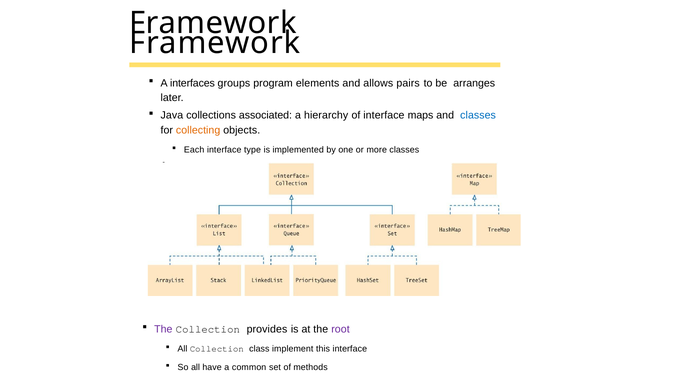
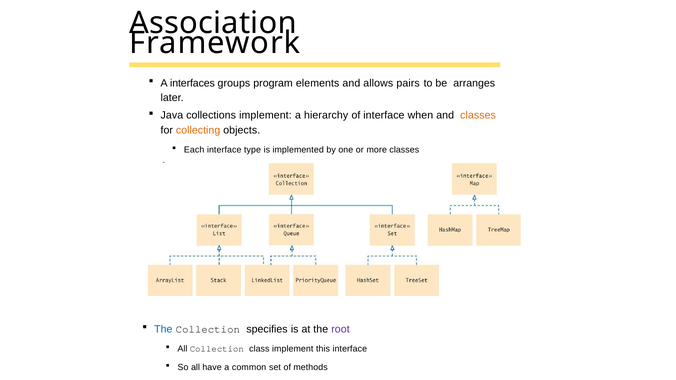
Framework at (213, 23): Framework -> Association
collections associated: associated -> implement
maps: maps -> when
classes at (478, 116) colour: blue -> orange
The at (163, 329) colour: purple -> blue
provides: provides -> specifies
